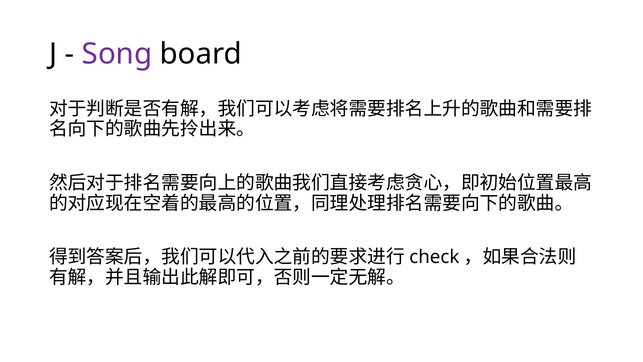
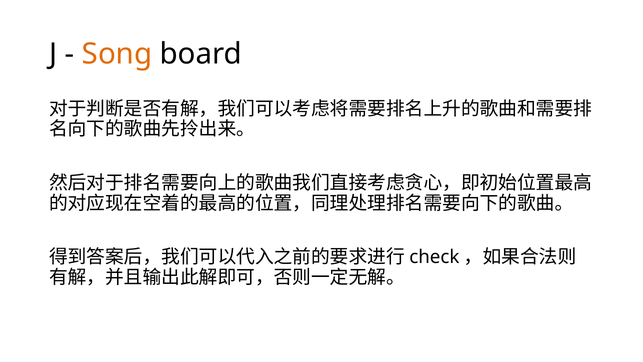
Song colour: purple -> orange
